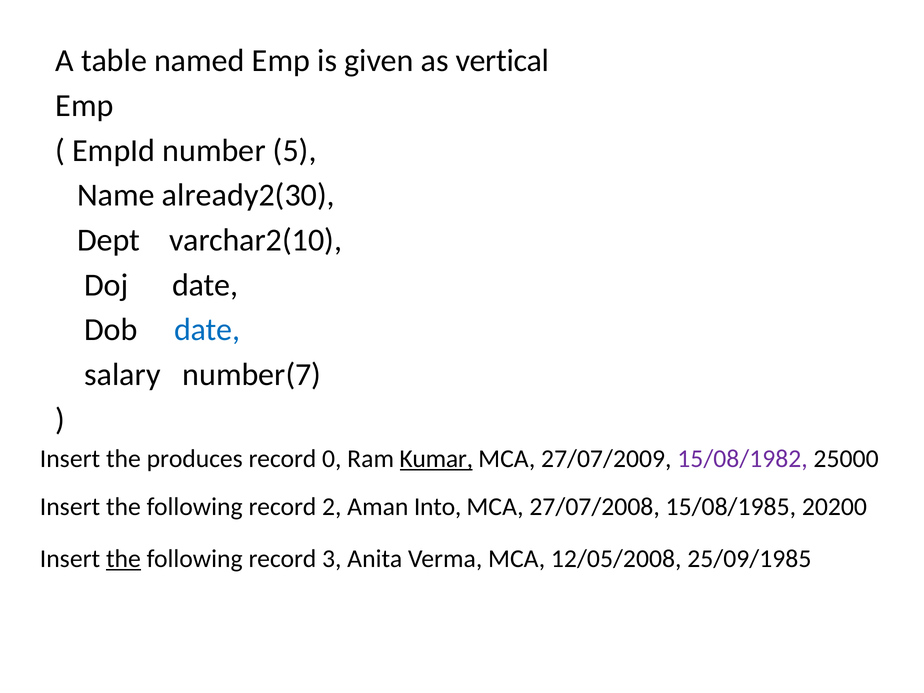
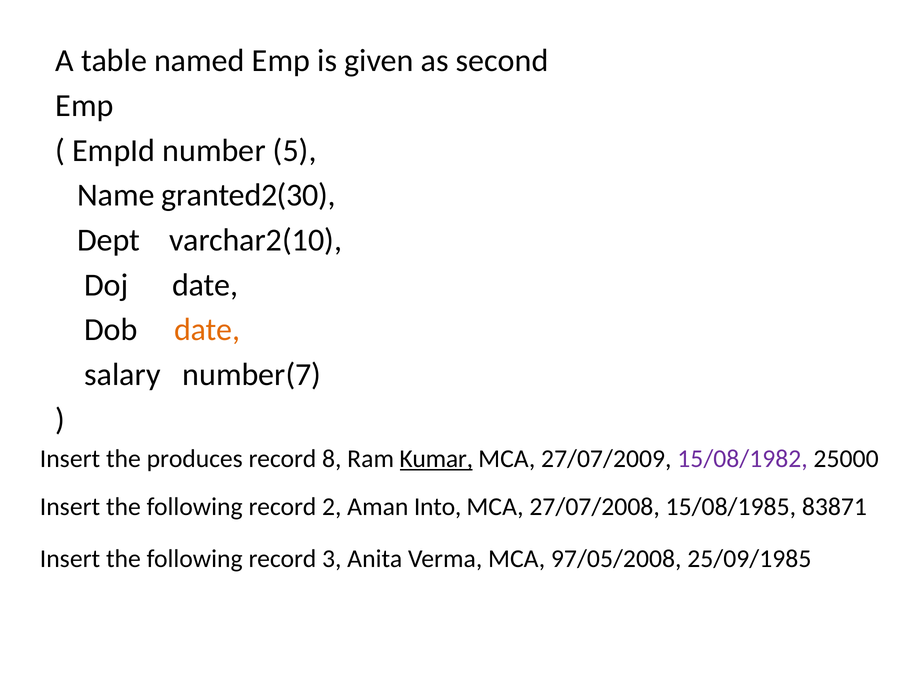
vertical: vertical -> second
already2(30: already2(30 -> granted2(30
date at (207, 330) colour: blue -> orange
0: 0 -> 8
20200: 20200 -> 83871
the at (123, 559) underline: present -> none
12/05/2008: 12/05/2008 -> 97/05/2008
